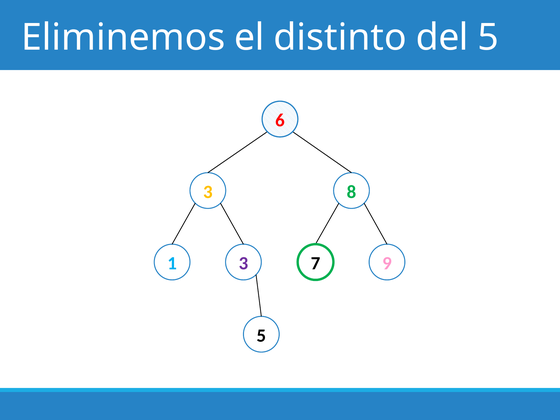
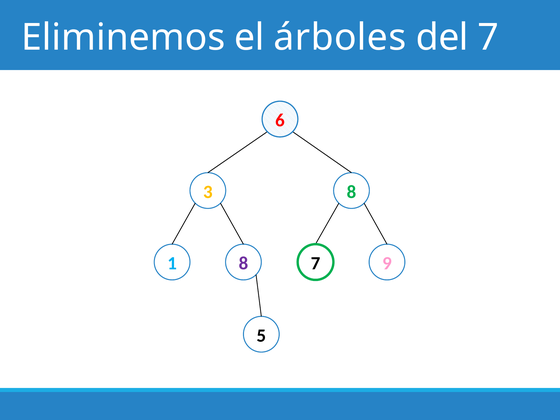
distinto: distinto -> árboles
del 5: 5 -> 7
1 3: 3 -> 8
